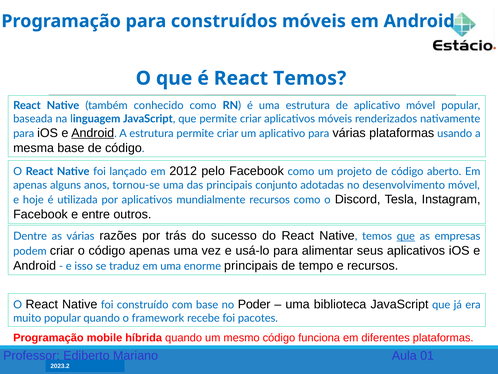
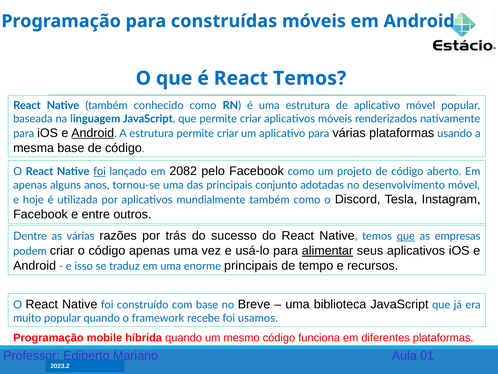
construídos: construídos -> construídas
foi at (100, 171) underline: none -> present
2012: 2012 -> 2082
mundialmente recursos: recursos -> também
alimentar underline: none -> present
Poder: Poder -> Breve
pacotes: pacotes -> usamos
